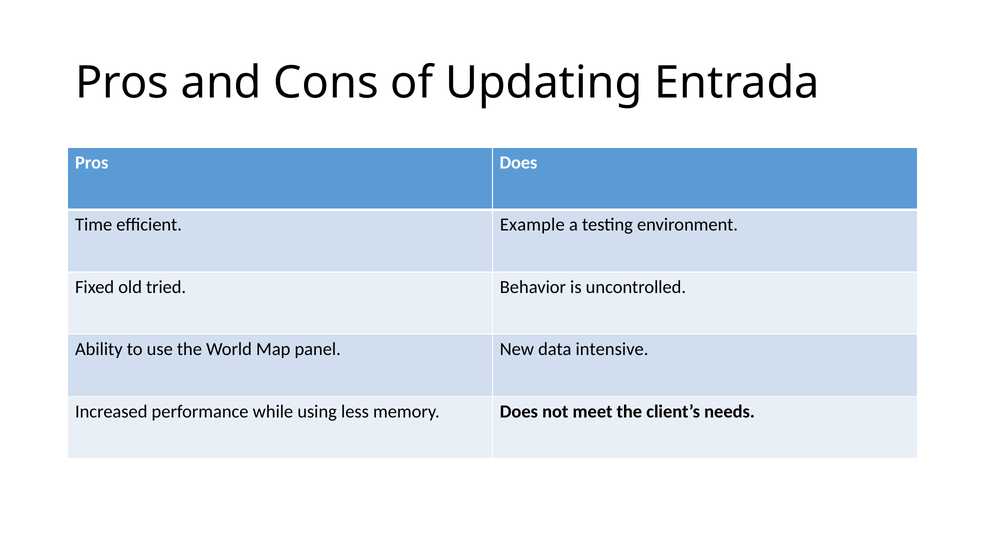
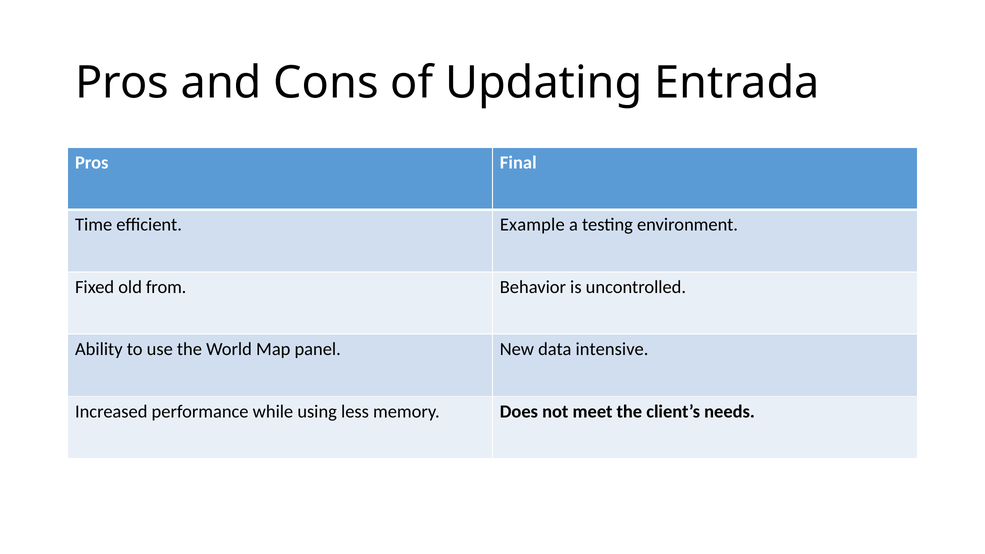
Pros Does: Does -> Final
tried: tried -> from
